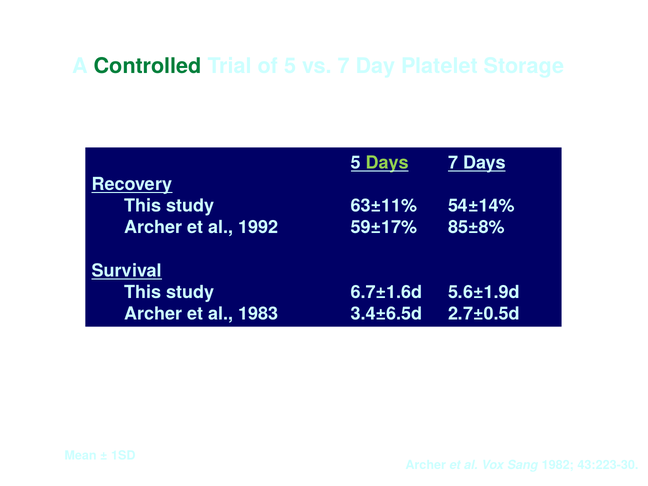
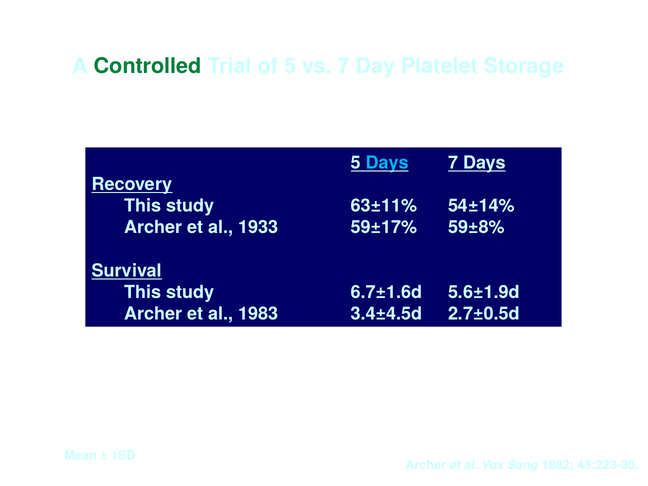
Days at (387, 163) colour: light green -> light blue
1992: 1992 -> 1933
85±8%: 85±8% -> 59±8%
3.4±6.5d: 3.4±6.5d -> 3.4±4.5d
